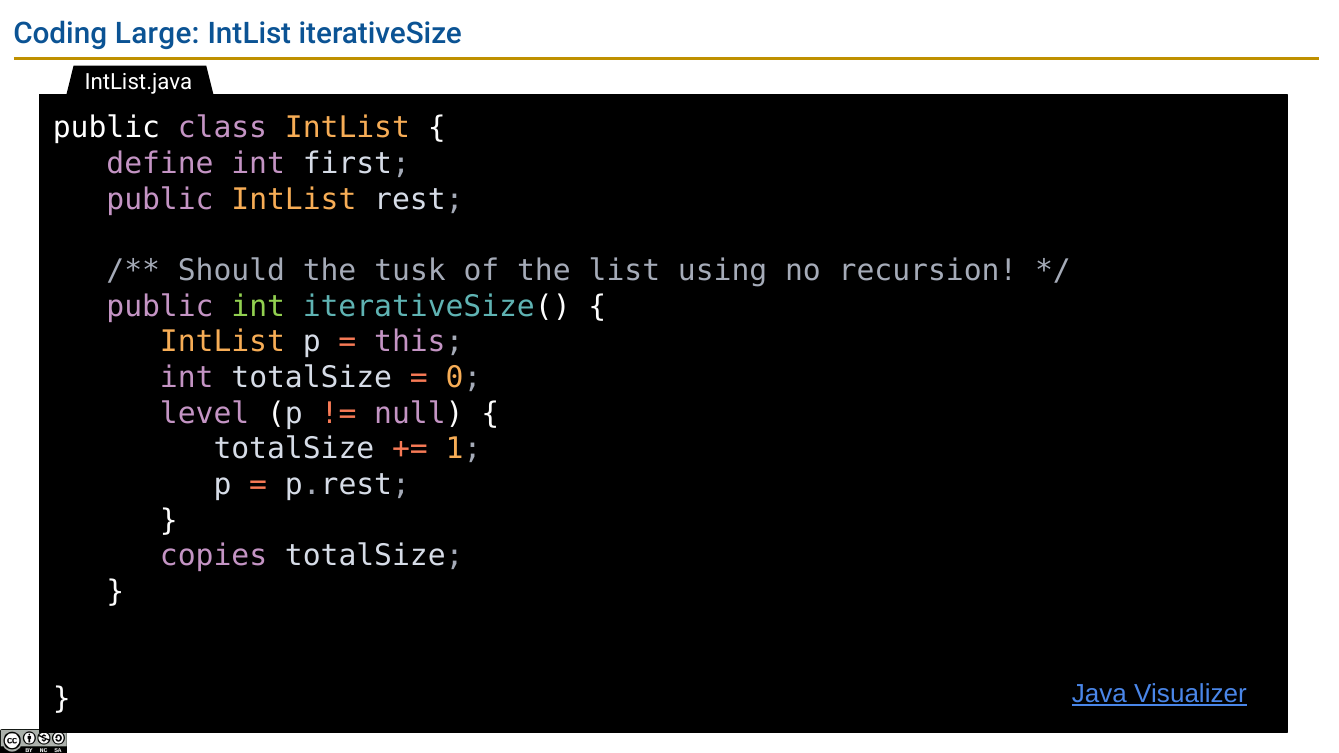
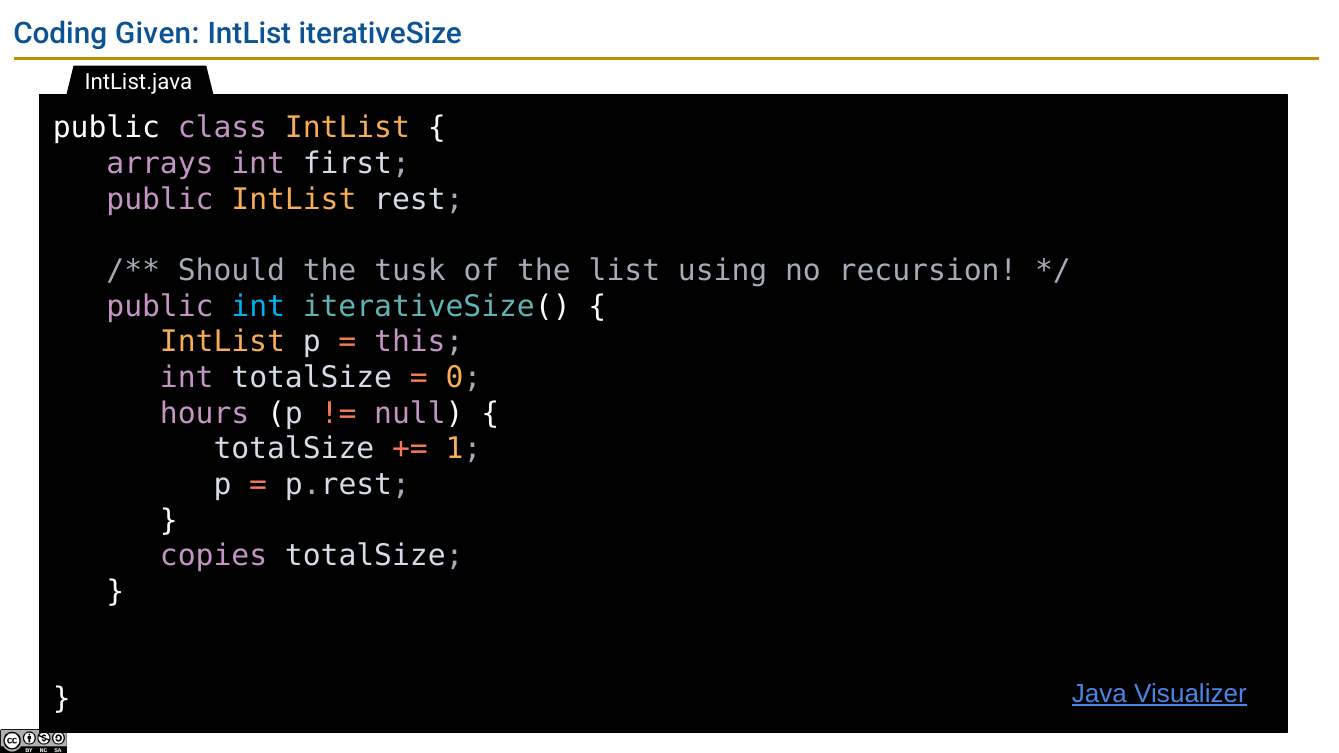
Large: Large -> Given
define: define -> arrays
int at (258, 306) colour: light green -> light blue
level: level -> hours
